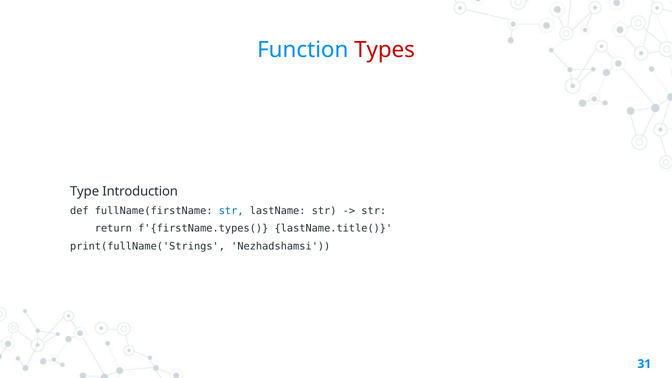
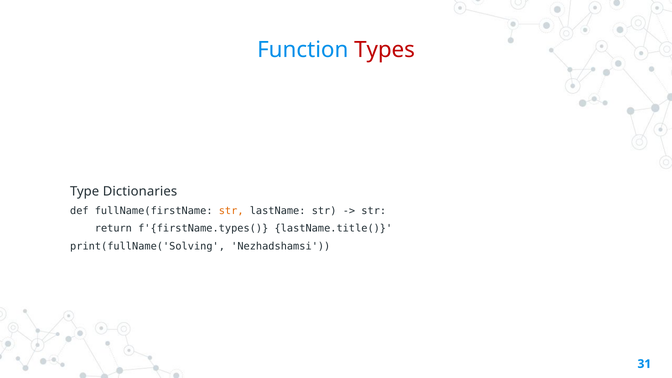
Introduction: Introduction -> Dictionaries
str at (231, 211) colour: blue -> orange
print(fullName('Strings: print(fullName('Strings -> print(fullName('Solving
